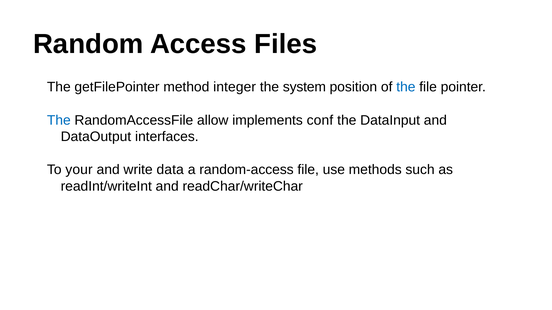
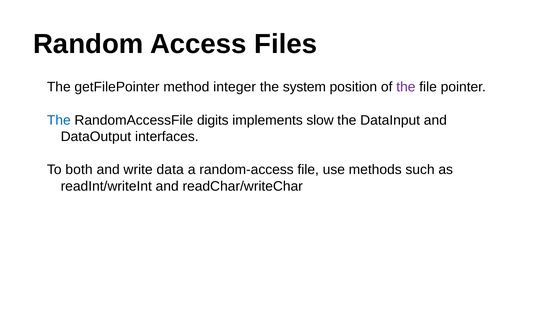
the at (406, 87) colour: blue -> purple
allow: allow -> digits
conf: conf -> slow
your: your -> both
